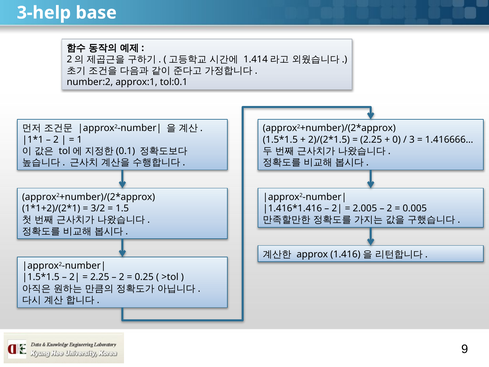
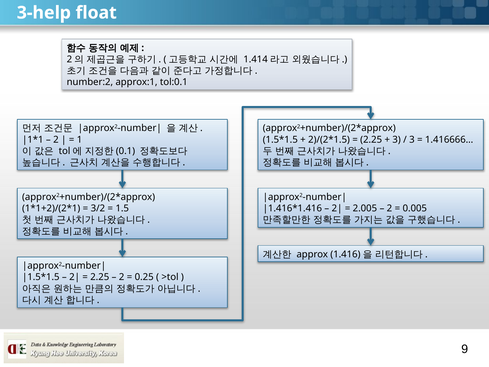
base: base -> float
0 at (397, 139): 0 -> 3
